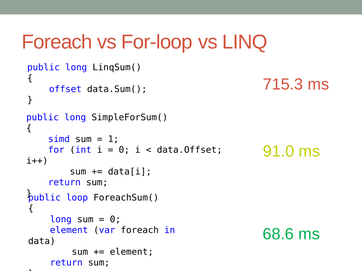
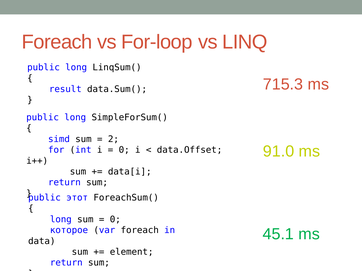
offset: offset -> result
1: 1 -> 2
loop: loop -> этот
element at (69, 231): element -> которое
68.6: 68.6 -> 45.1
